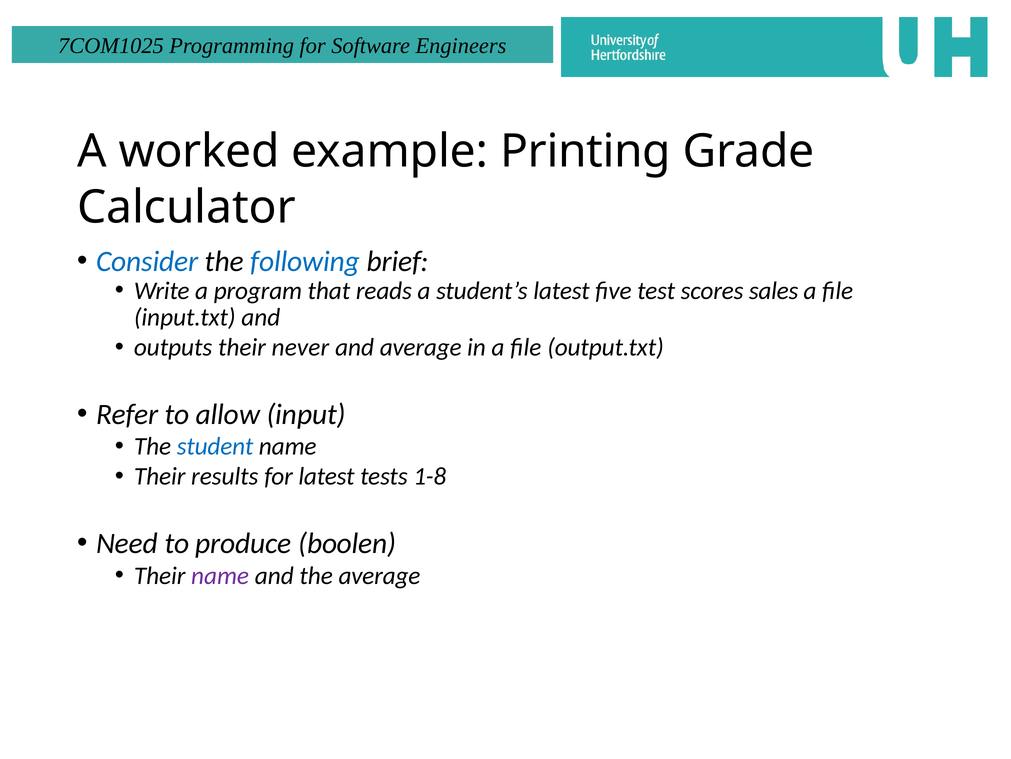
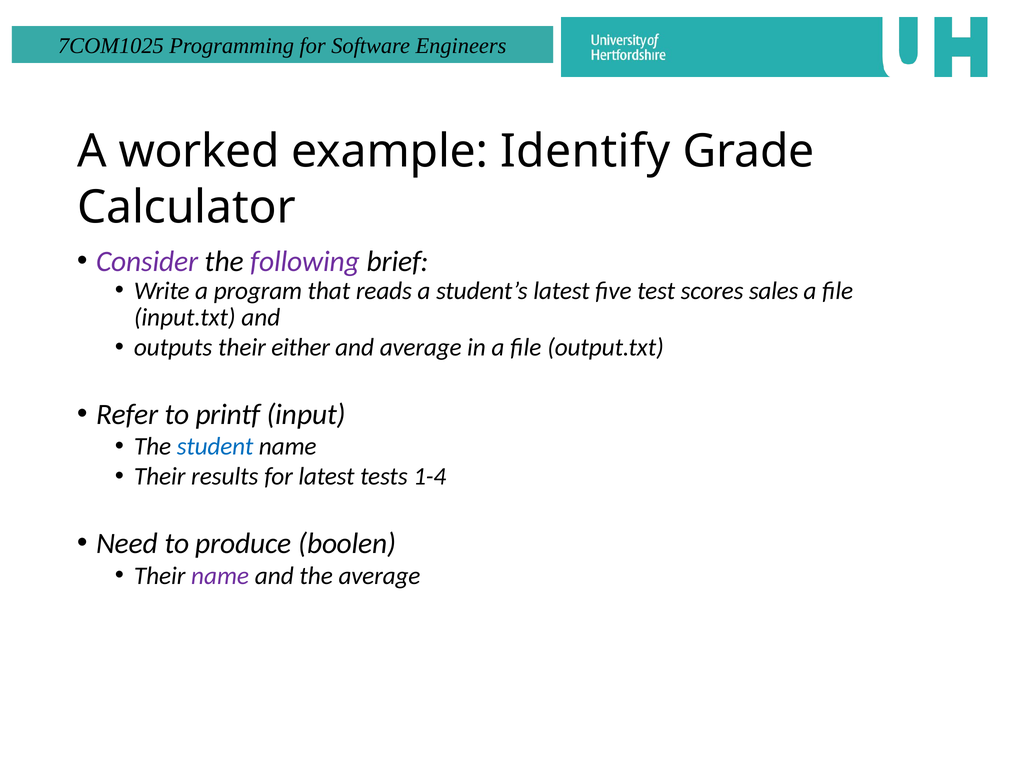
Printing: Printing -> Identify
Consider colour: blue -> purple
following colour: blue -> purple
never: never -> either
allow: allow -> printf
1-8: 1-8 -> 1-4
